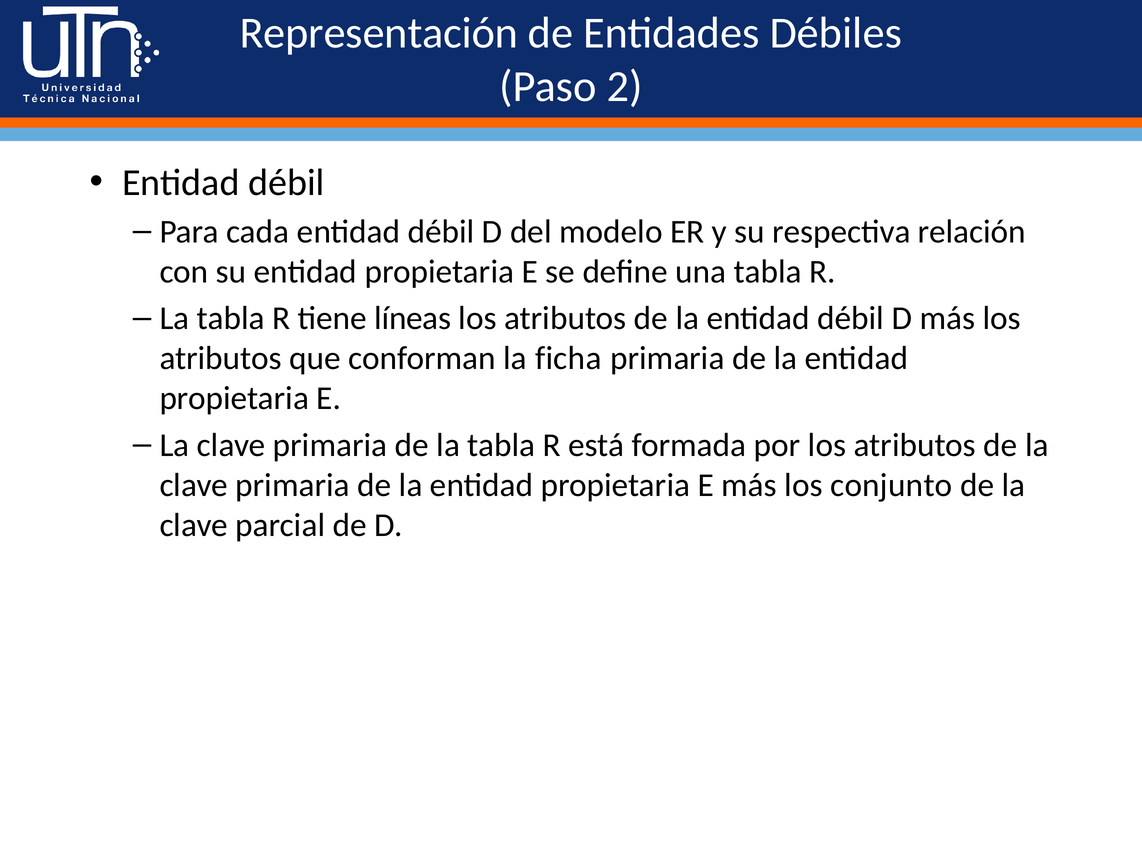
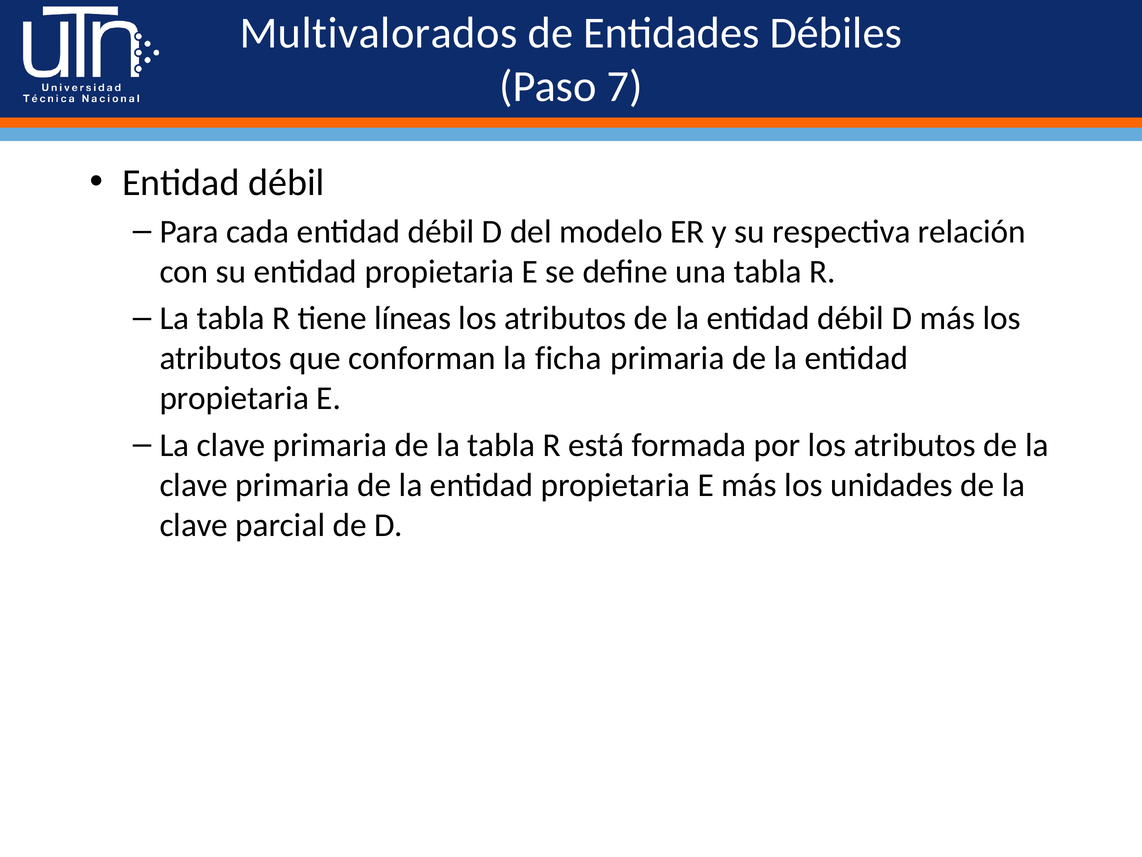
Representación: Representación -> Multivalorados
2: 2 -> 7
conjunto: conjunto -> unidades
